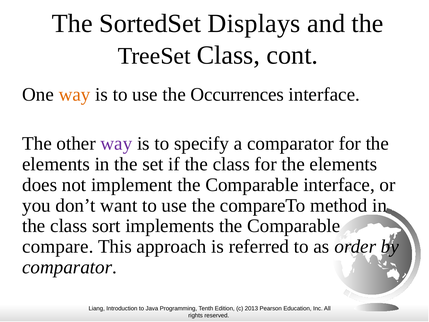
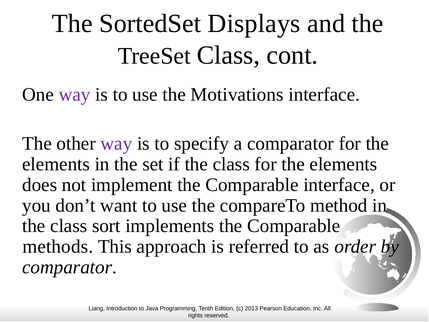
way at (75, 95) colour: orange -> purple
Occurrences: Occurrences -> Motivations
compare: compare -> methods
